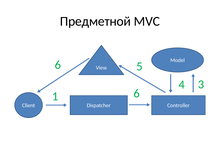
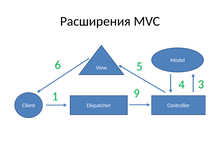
Предметной: Предметной -> Расширения
1 6: 6 -> 9
